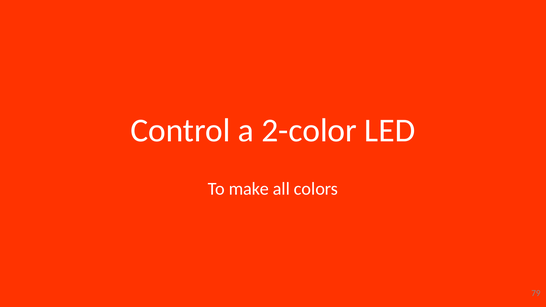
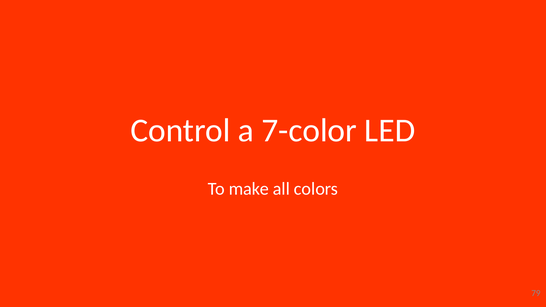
2-color: 2-color -> 7-color
